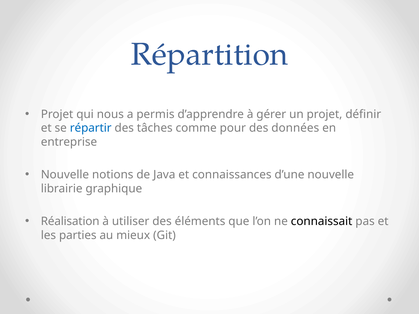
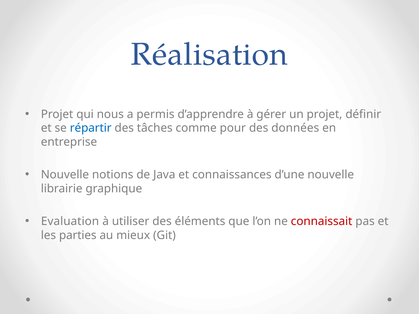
Répartition: Répartition -> Réalisation
Réalisation: Réalisation -> Evaluation
connaissait colour: black -> red
